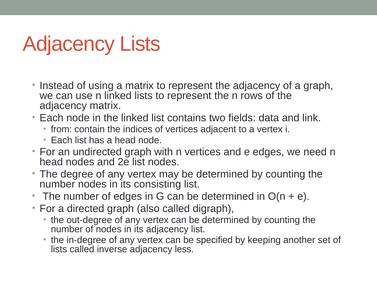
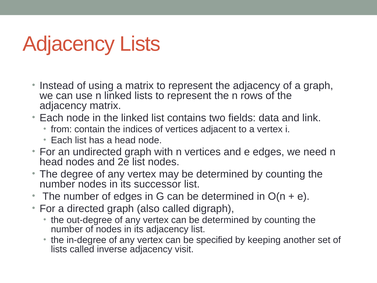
consisting: consisting -> successor
less: less -> visit
